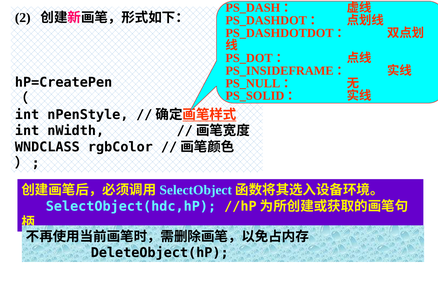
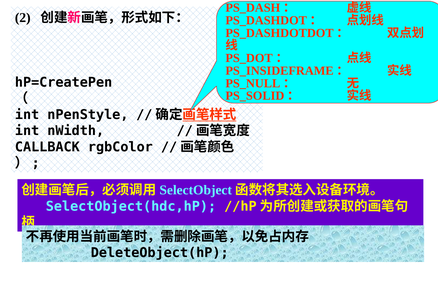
WNDCLASS: WNDCLASS -> CALLBACK
